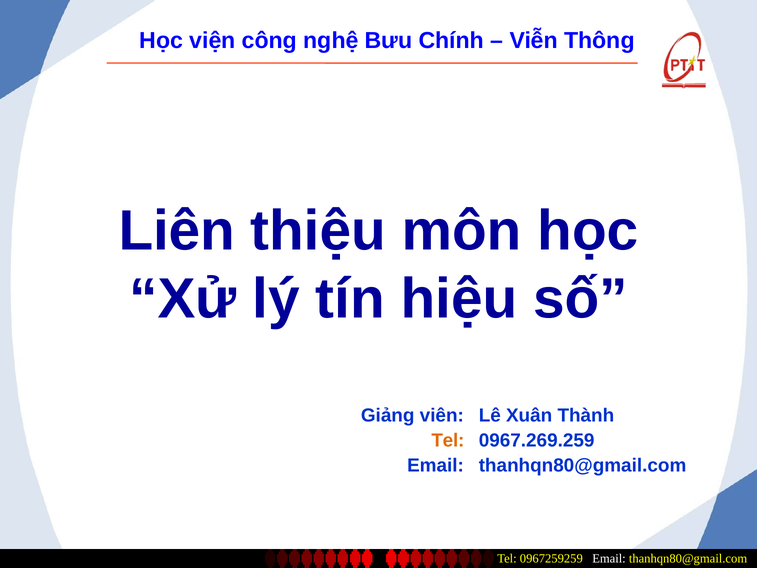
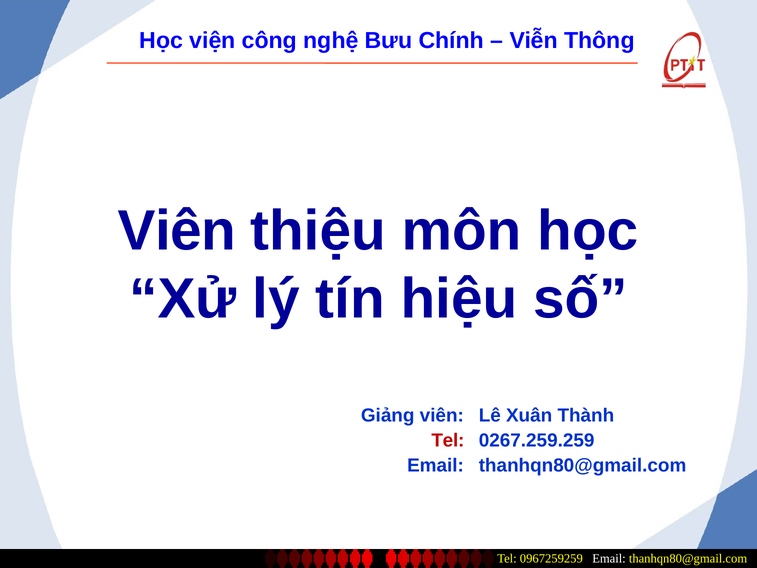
Liên at (177, 231): Liên -> Viên
Tel at (448, 440) colour: orange -> red
0967.269.259: 0967.269.259 -> 0267.259.259
